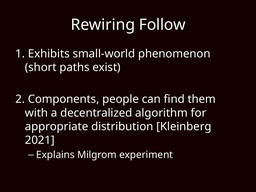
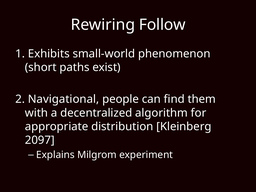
Components: Components -> Navigational
2021: 2021 -> 2097
